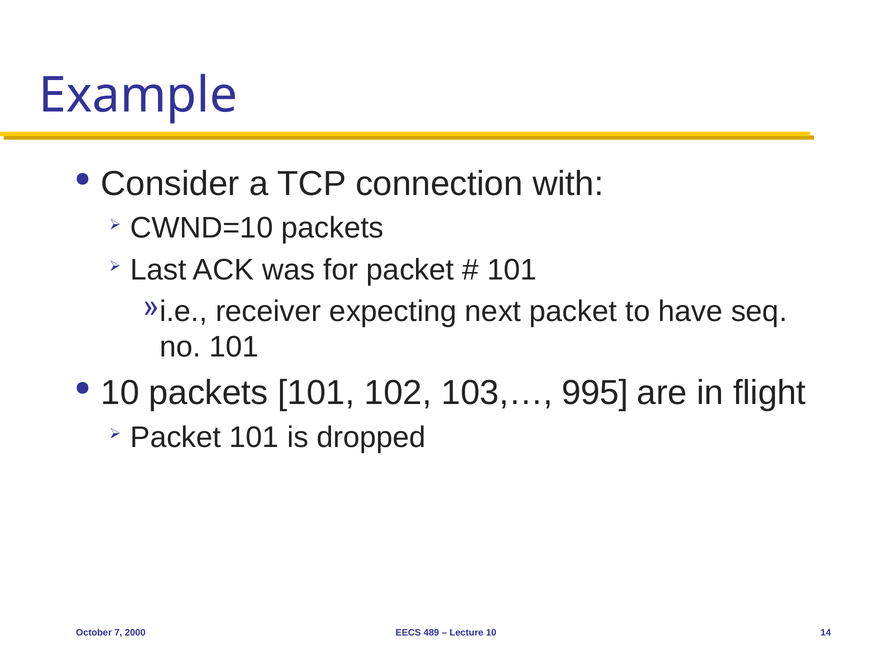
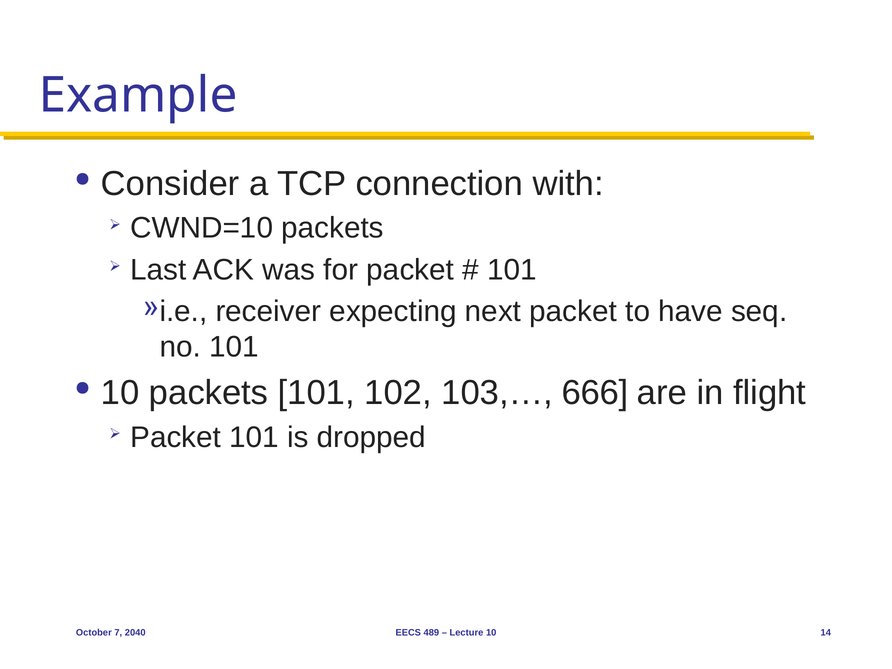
995: 995 -> 666
2000: 2000 -> 2040
